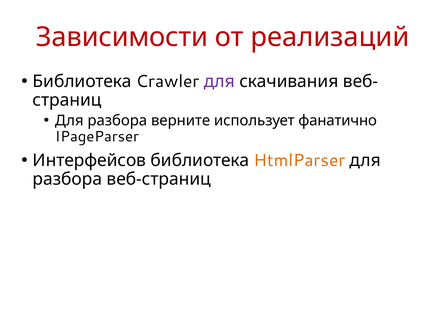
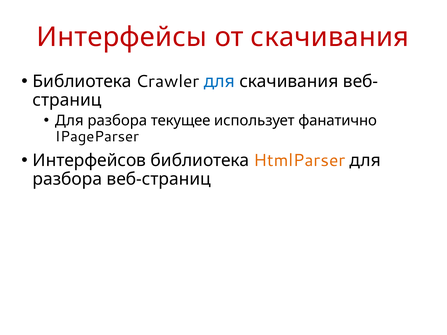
Зависимости: Зависимости -> Интерфейсы
от реализаций: реализаций -> скачивания
для at (219, 81) colour: purple -> blue
верните: верните -> текущее
